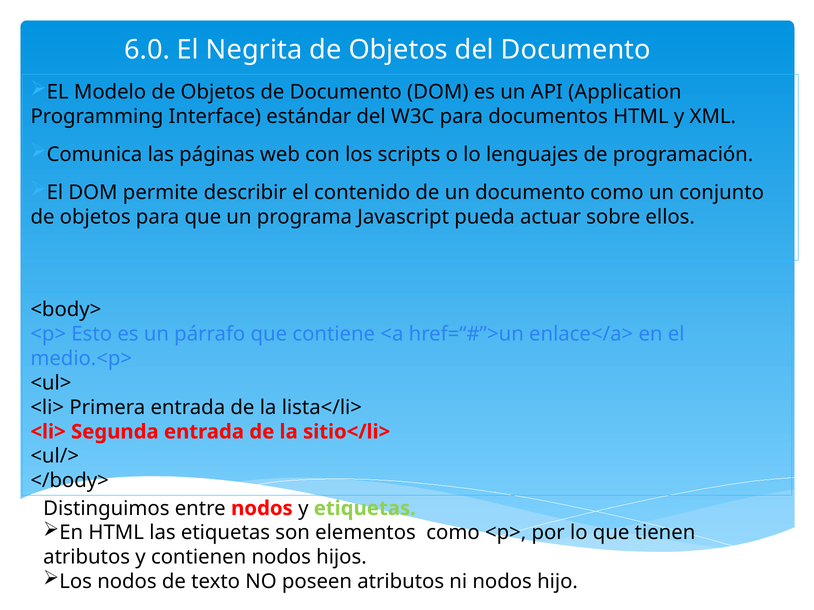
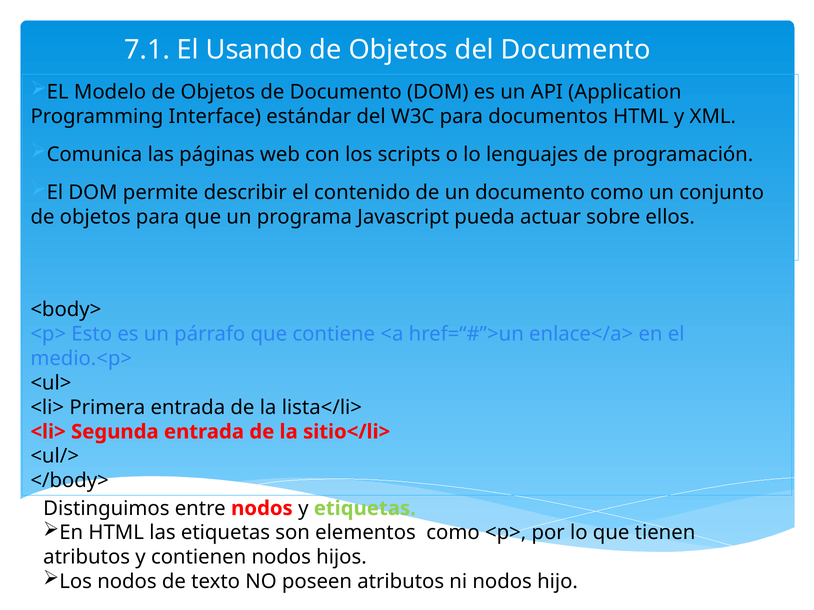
6.0: 6.0 -> 7.1
Negrita: Negrita -> Usando
